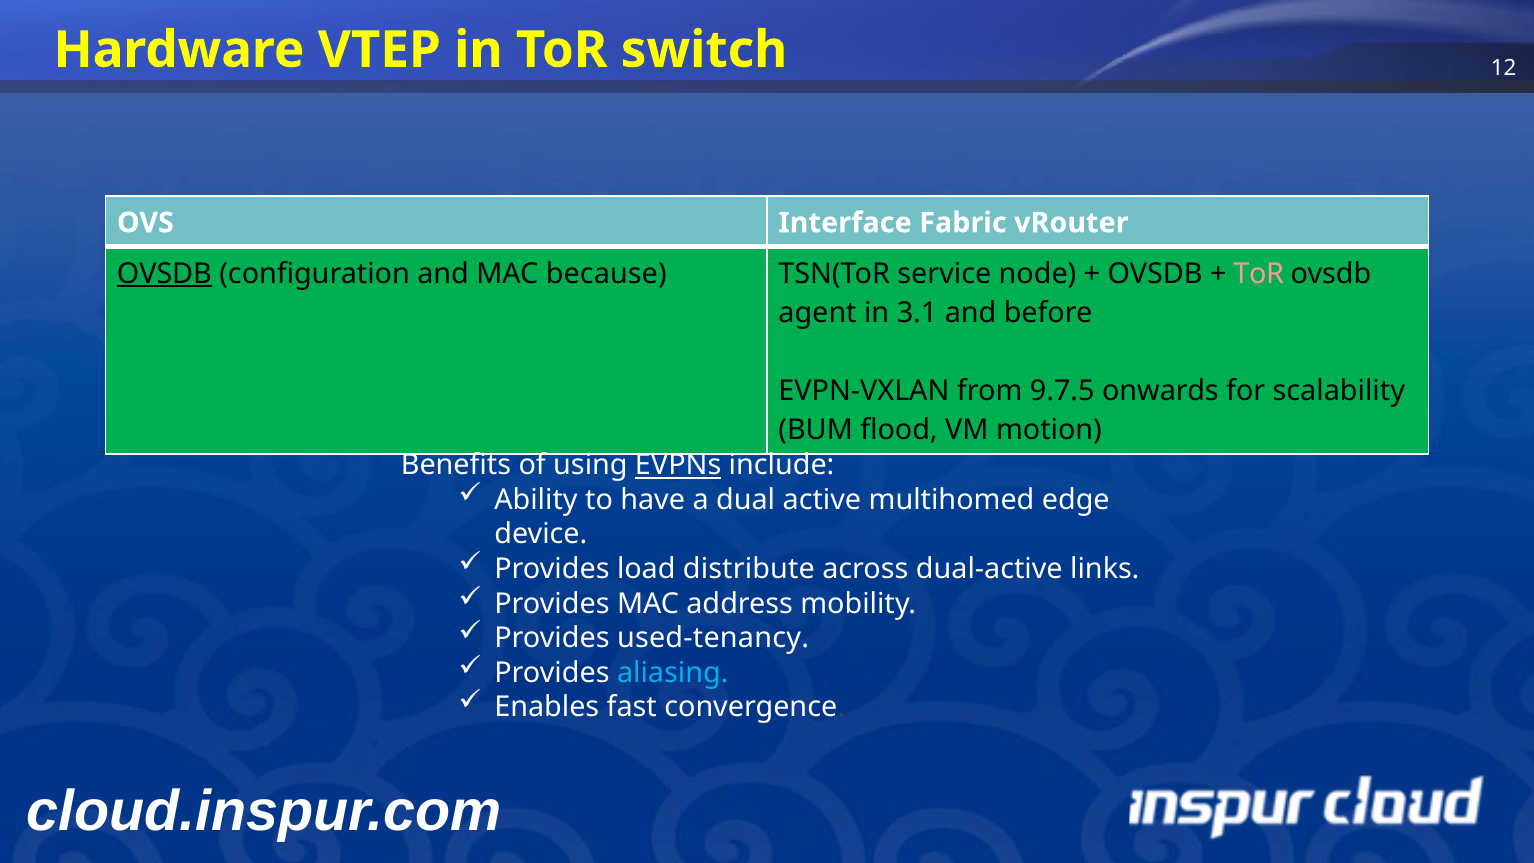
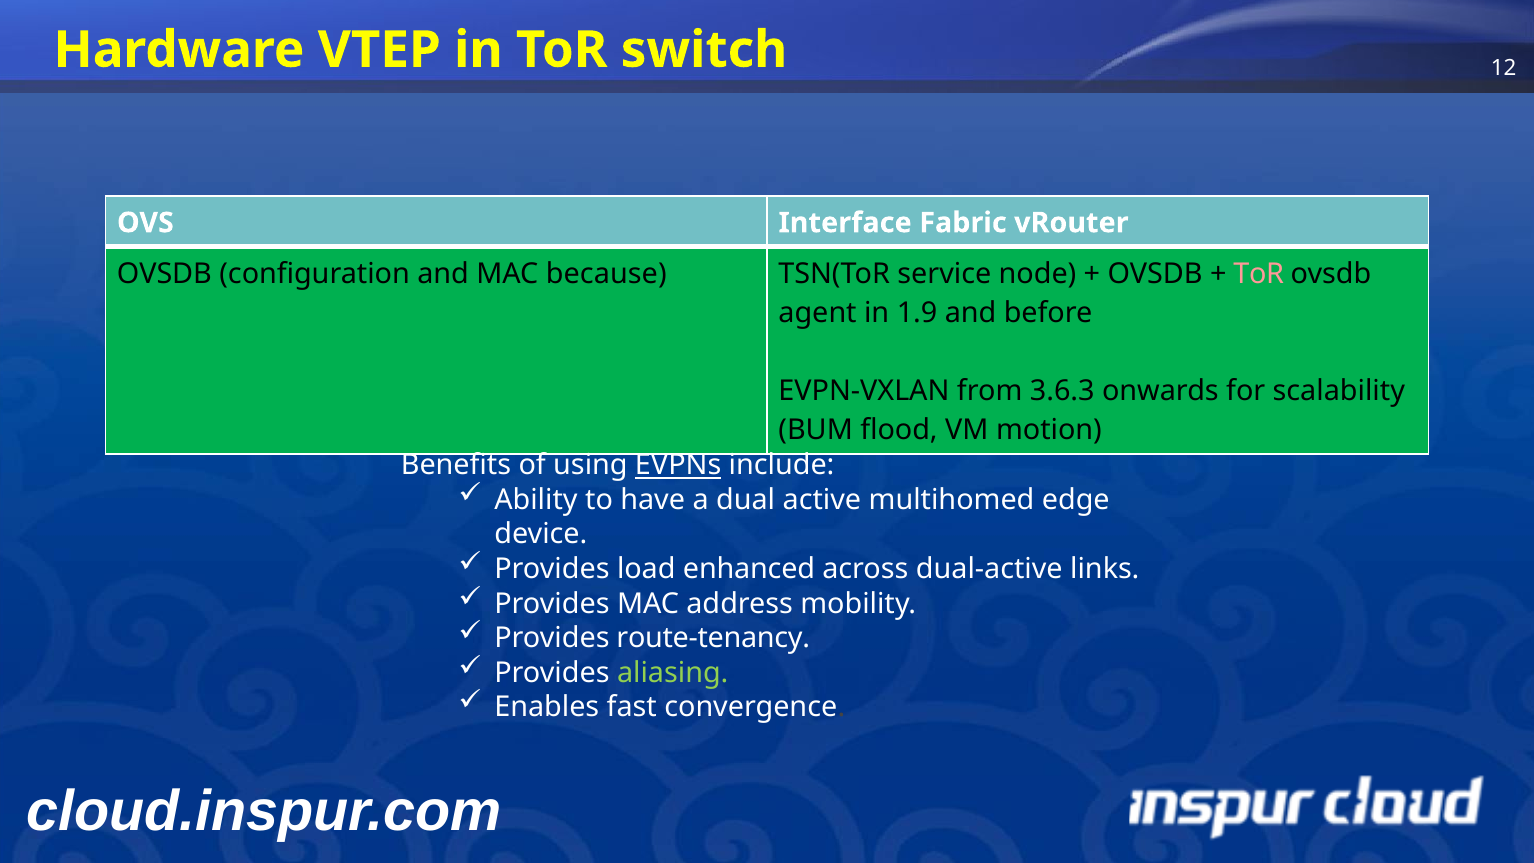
OVSDB at (164, 273) underline: present -> none
3.1: 3.1 -> 1.9
9.7.5: 9.7.5 -> 3.6.3
distribute: distribute -> enhanced
used-tenancy: used-tenancy -> route-tenancy
aliasing colour: light blue -> light green
